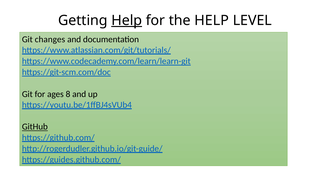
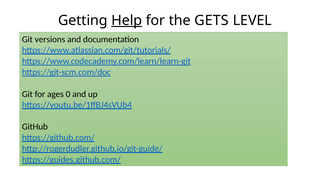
the HELP: HELP -> GETS
changes: changes -> versions
8: 8 -> 0
GitHub underline: present -> none
